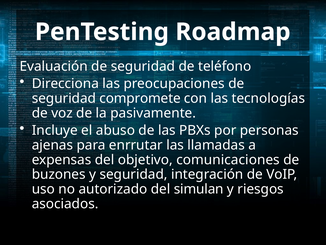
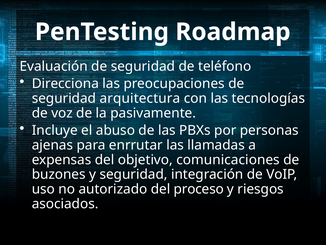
compromete: compromete -> arquitectura
simulan: simulan -> proceso
